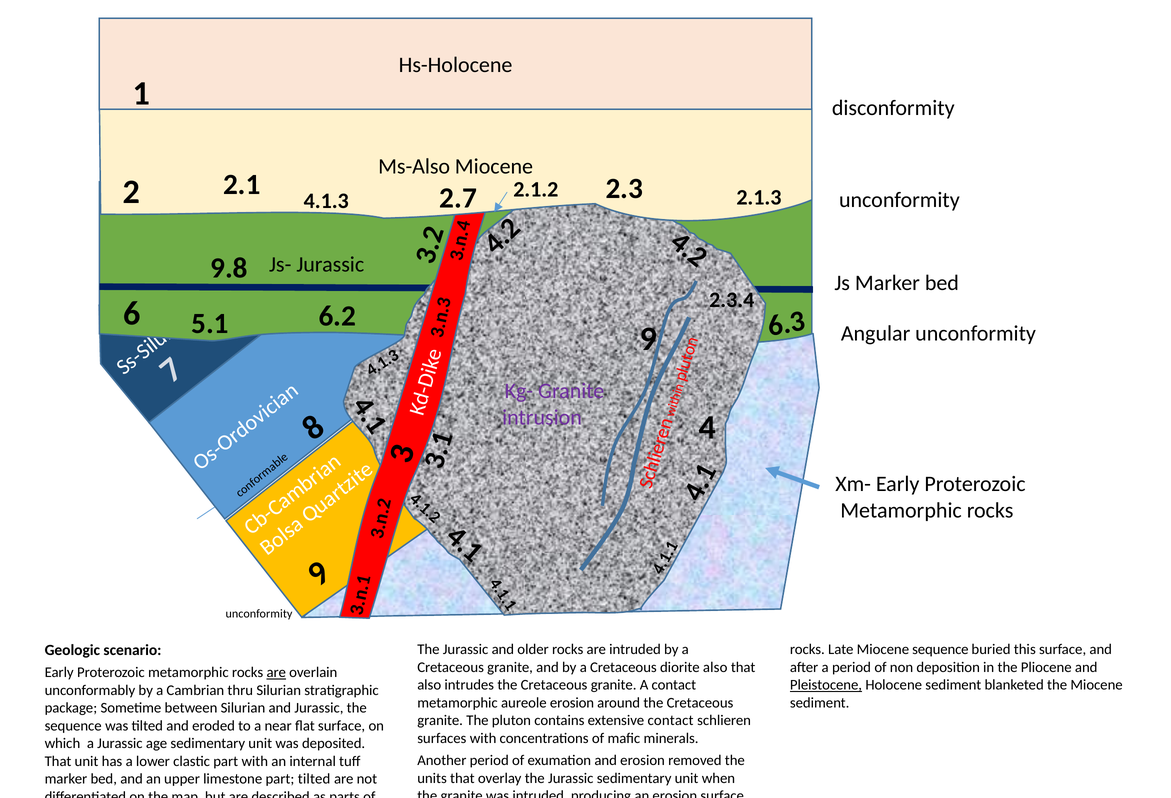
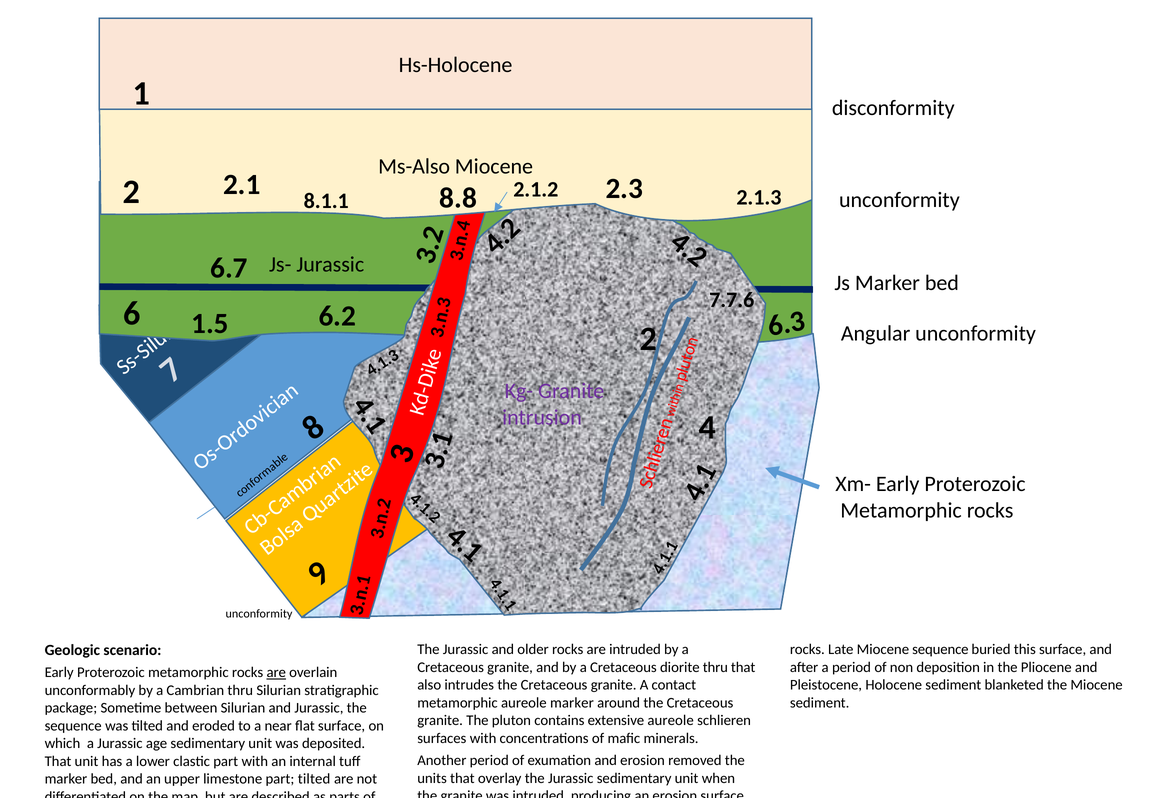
2.7: 2.7 -> 8.8
4.1.3: 4.1.3 -> 8.1.1
9.8: 9.8 -> 6.7
2.3.4: 2.3.4 -> 7.7.6
5.1: 5.1 -> 1.5
9 at (648, 339): 9 -> 2
diorite also: also -> thru
Pleistocene underline: present -> none
aureole erosion: erosion -> marker
extensive contact: contact -> aureole
